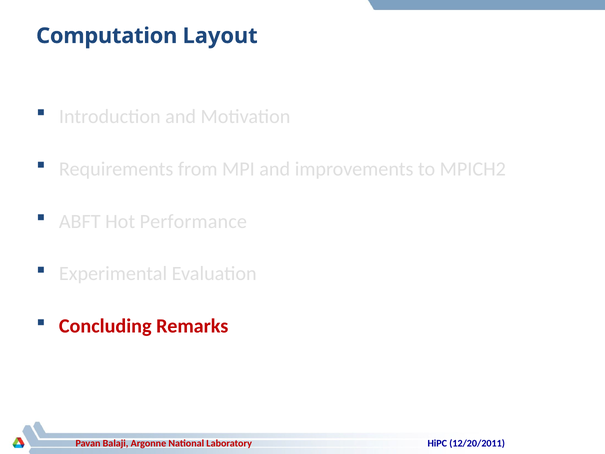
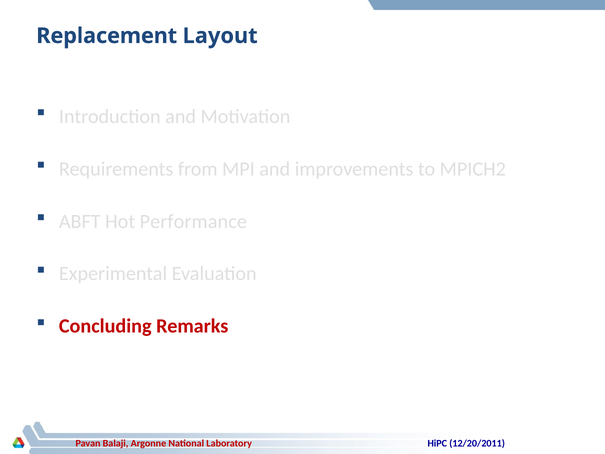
Computation: Computation -> Replacement
